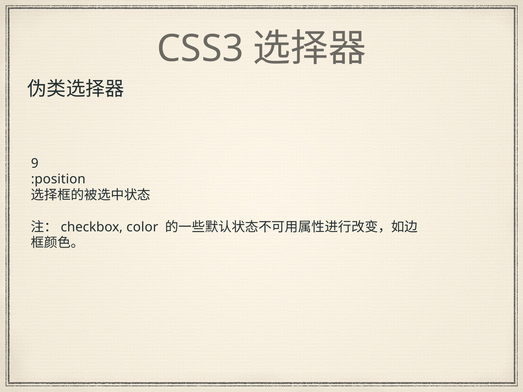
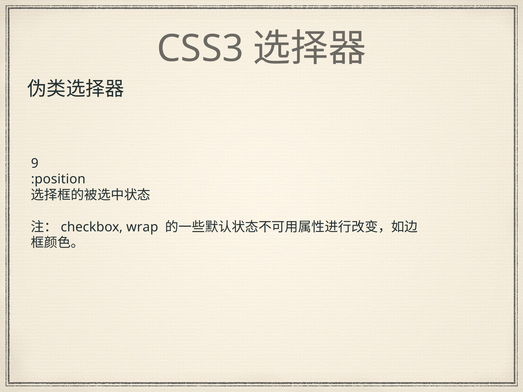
color: color -> wrap
